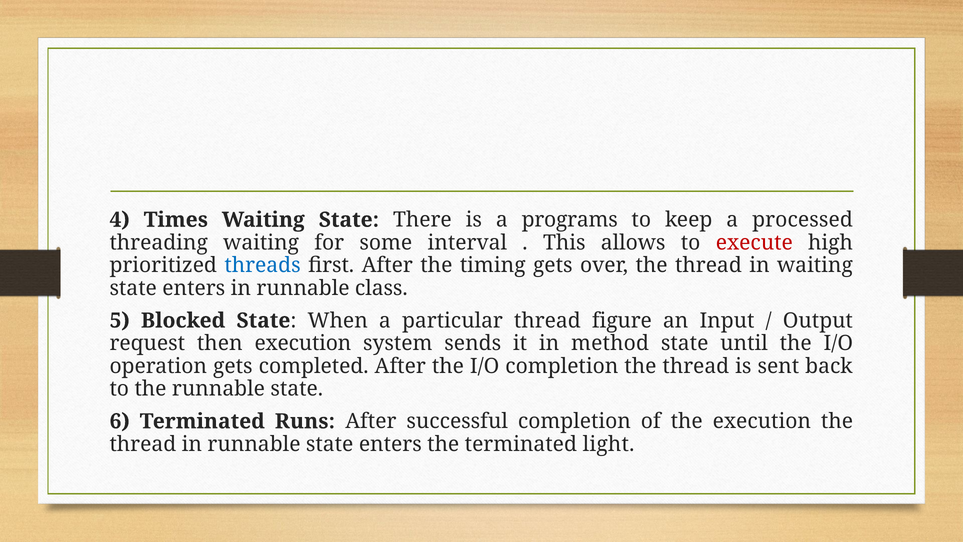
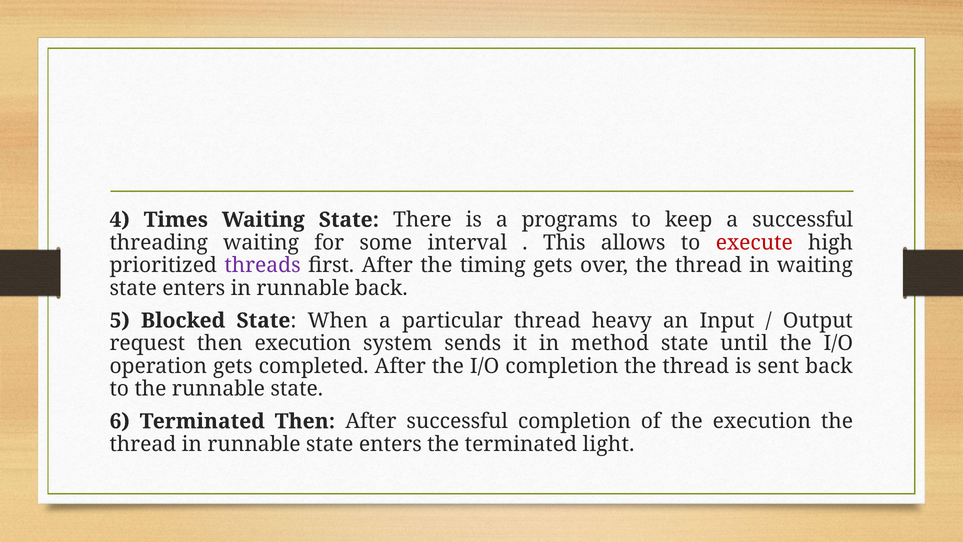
a processed: processed -> successful
threads colour: blue -> purple
runnable class: class -> back
figure: figure -> heavy
Terminated Runs: Runs -> Then
